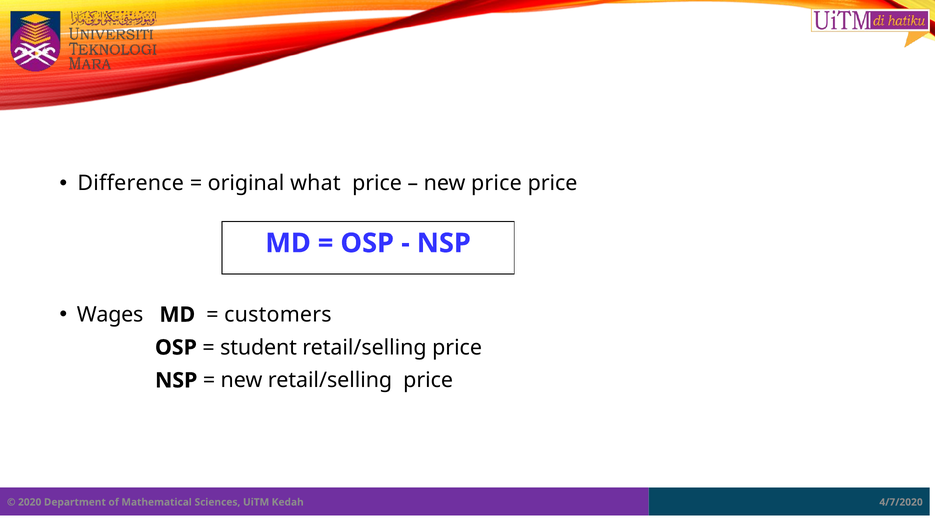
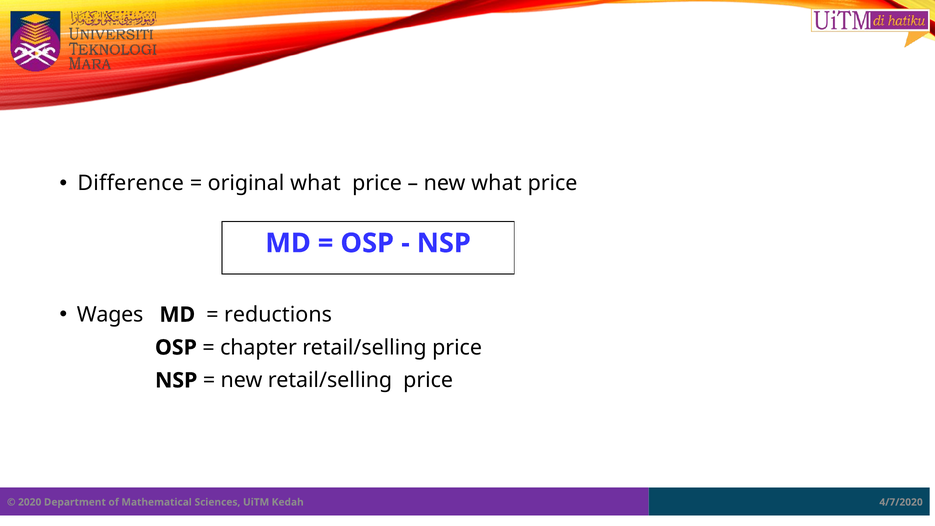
new price: price -> what
customers: customers -> reductions
student: student -> chapter
